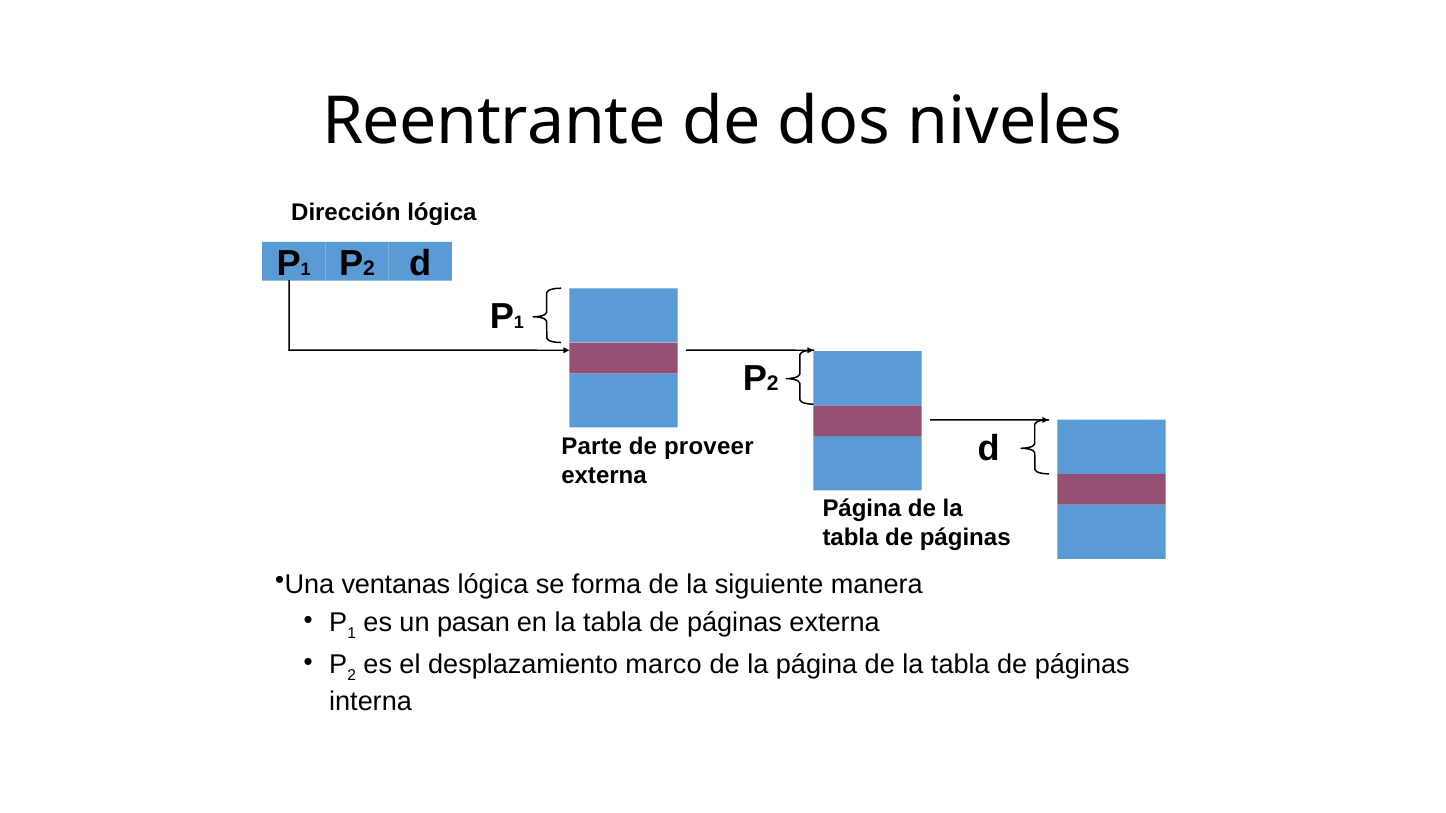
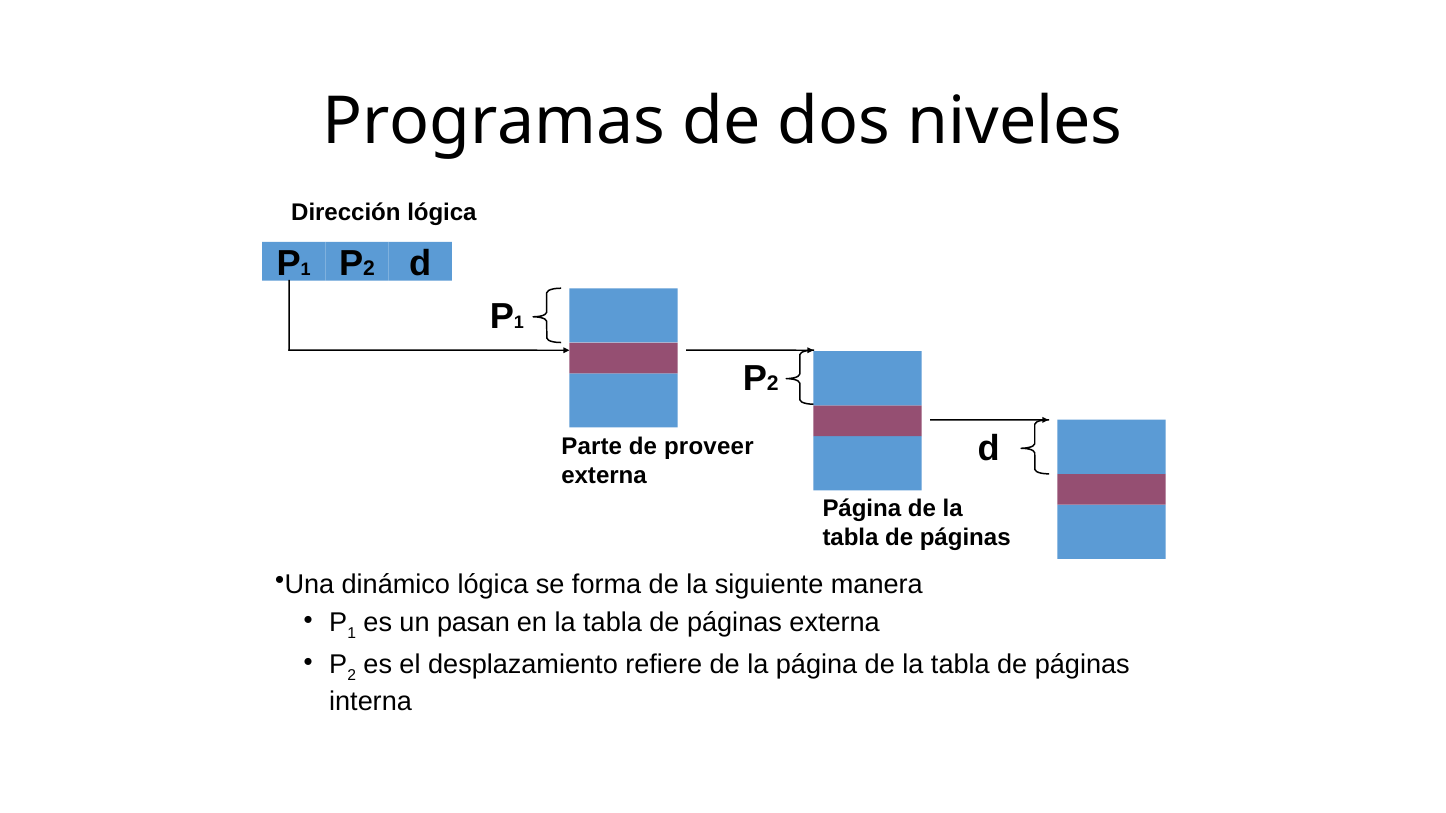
Reentrante: Reentrante -> Programas
ventanas: ventanas -> dinámico
marco: marco -> refiere
